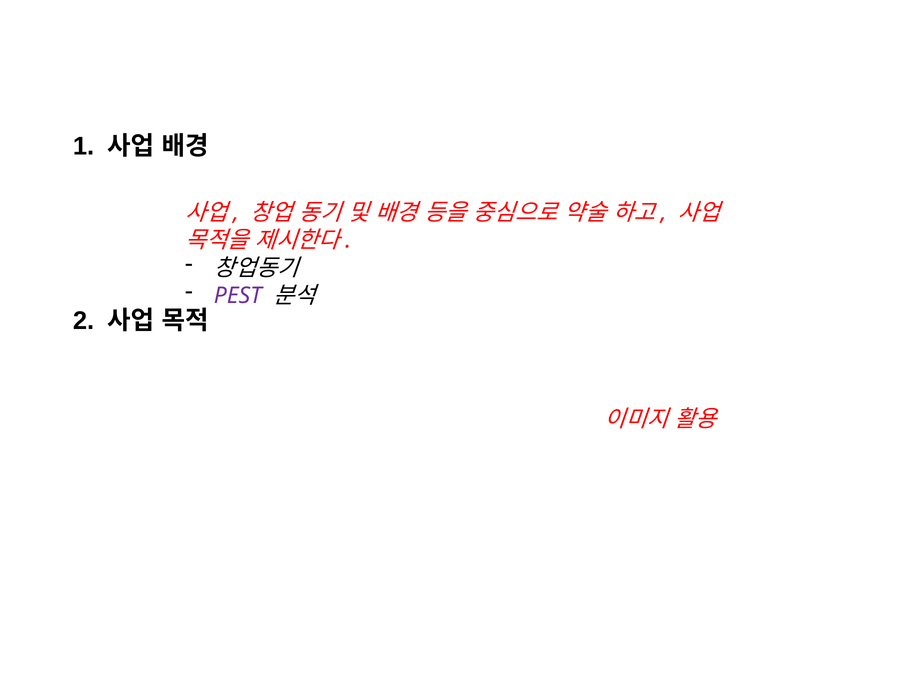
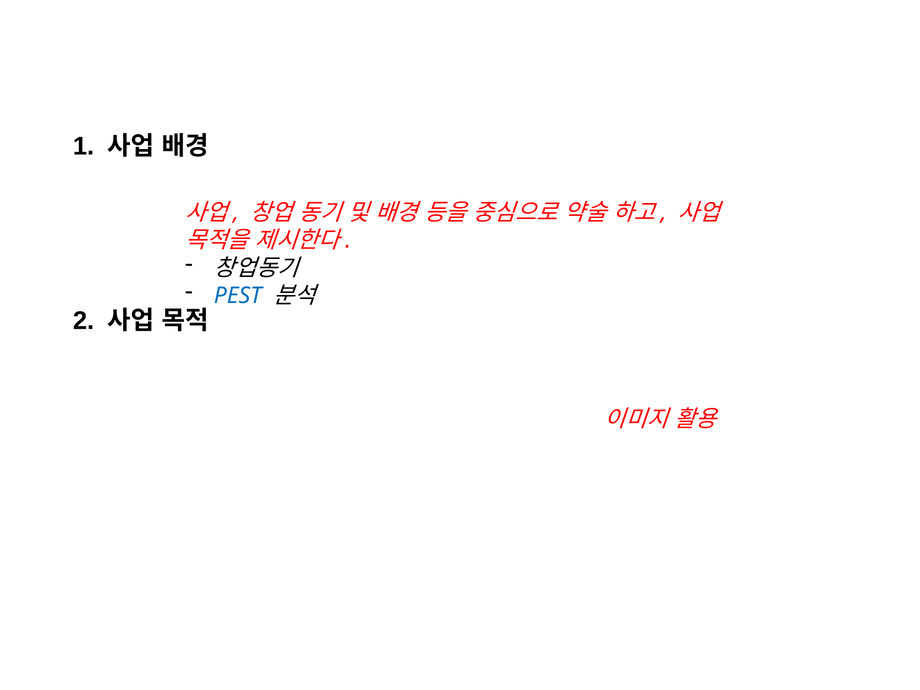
PEST colour: purple -> blue
